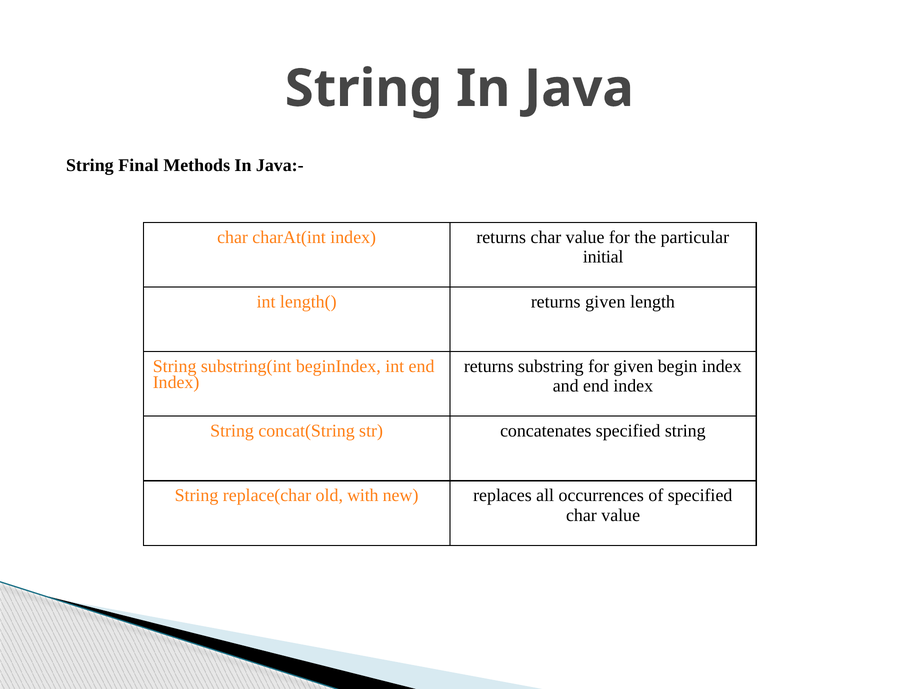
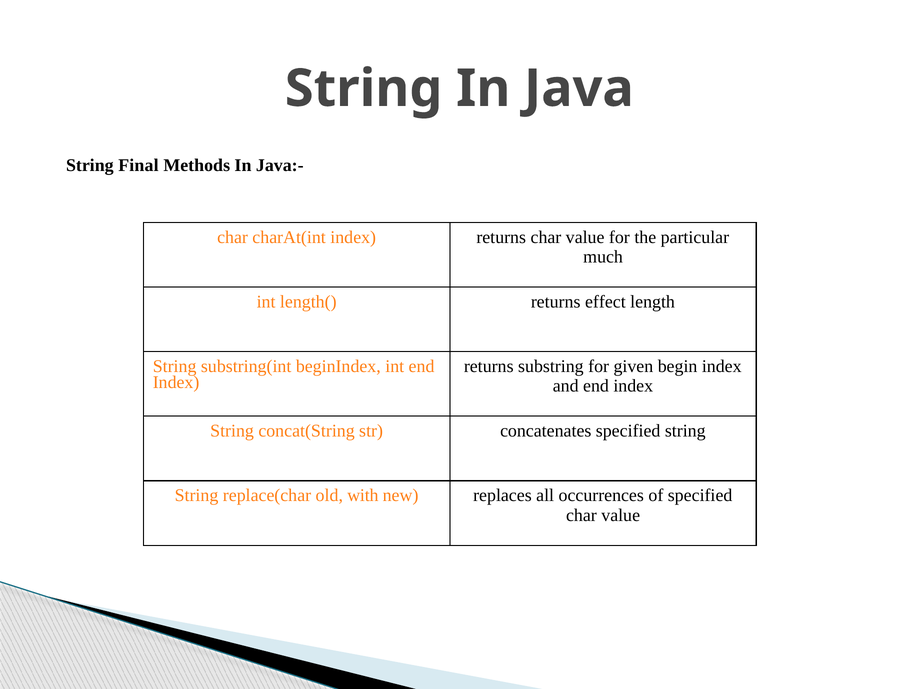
initial: initial -> much
returns given: given -> effect
